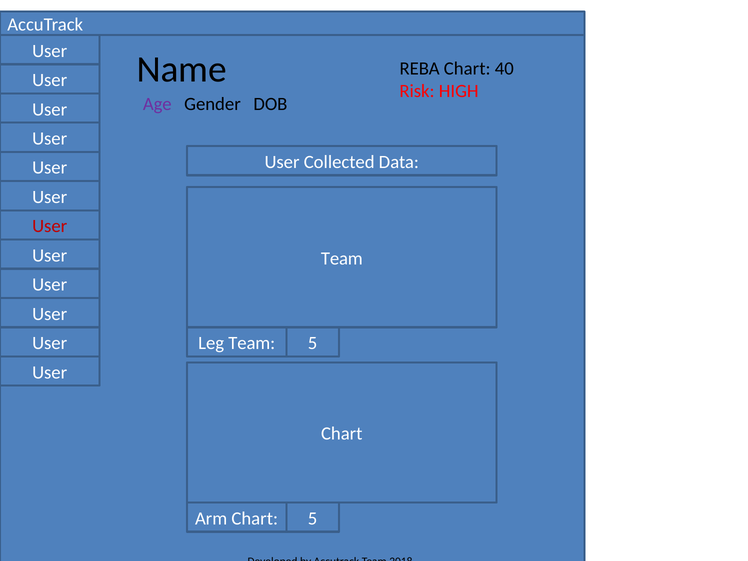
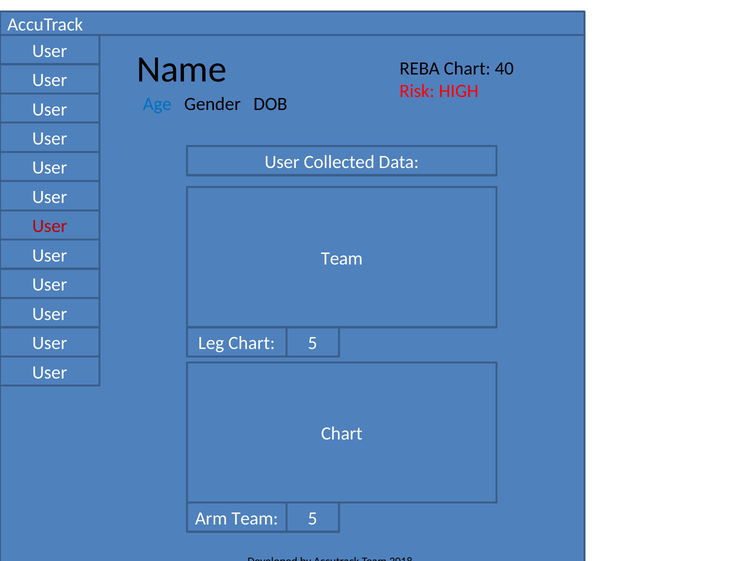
Age colour: purple -> blue
Leg Team: Team -> Chart
Arm Chart: Chart -> Team
